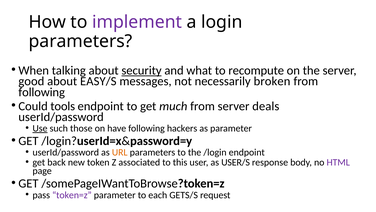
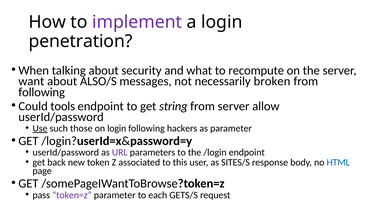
parameters at (80, 41): parameters -> penetration
security underline: present -> none
good: good -> want
EASY/S: EASY/S -> ALSO/S
much: much -> string
deals: deals -> allow
on have: have -> login
URL colour: orange -> purple
USER/S: USER/S -> SITES/S
HTML colour: purple -> blue
